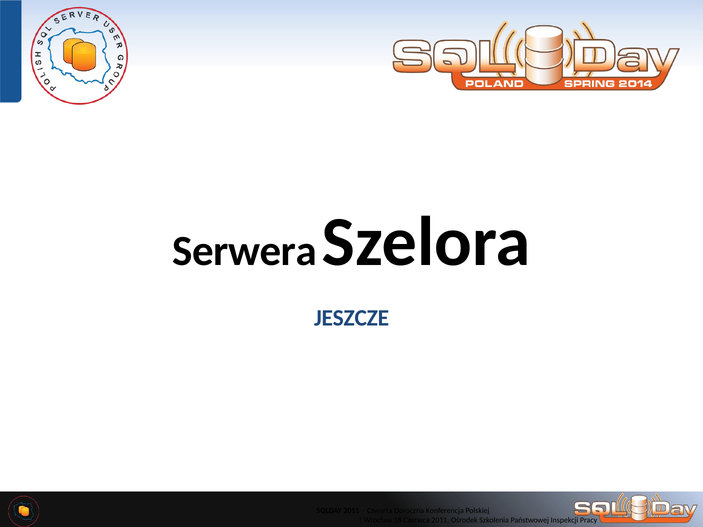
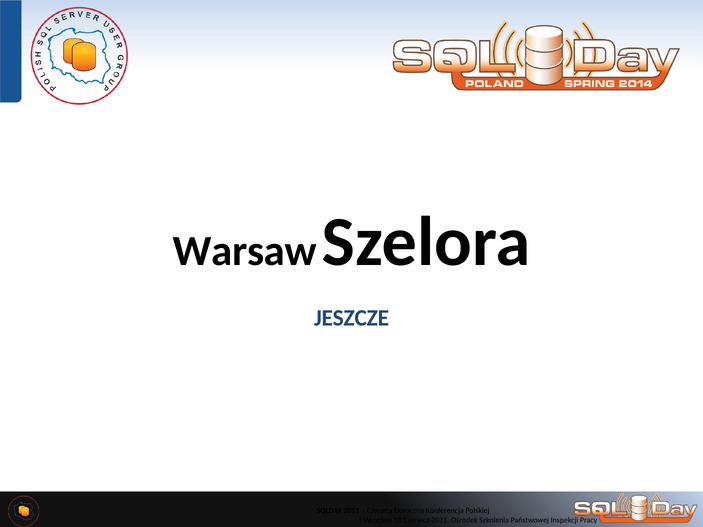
Serwera: Serwera -> Warsaw
